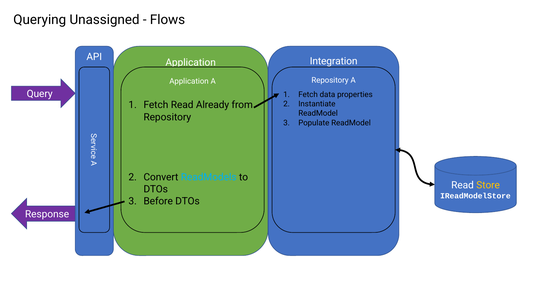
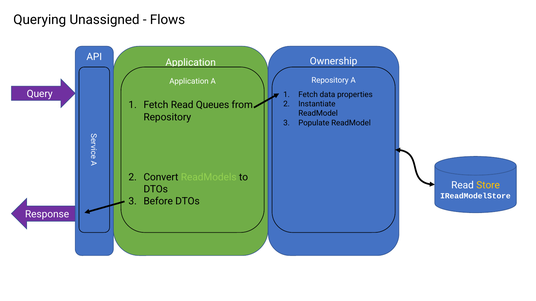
Integration: Integration -> Ownership
Already: Already -> Queues
ReadModels colour: light blue -> light green
